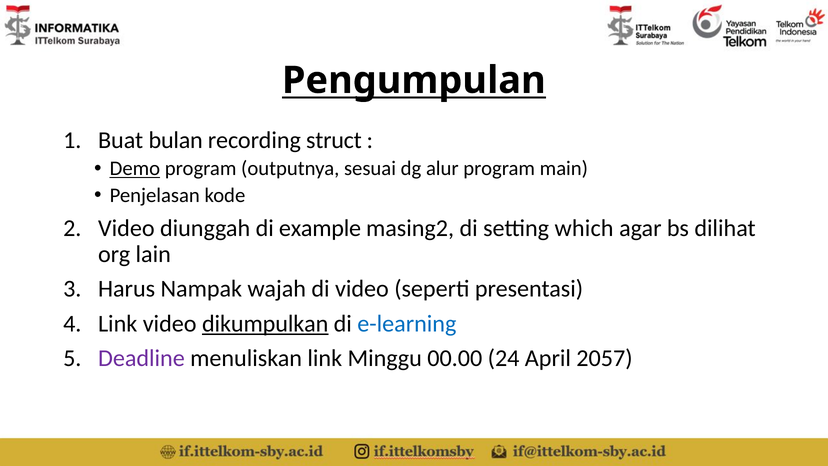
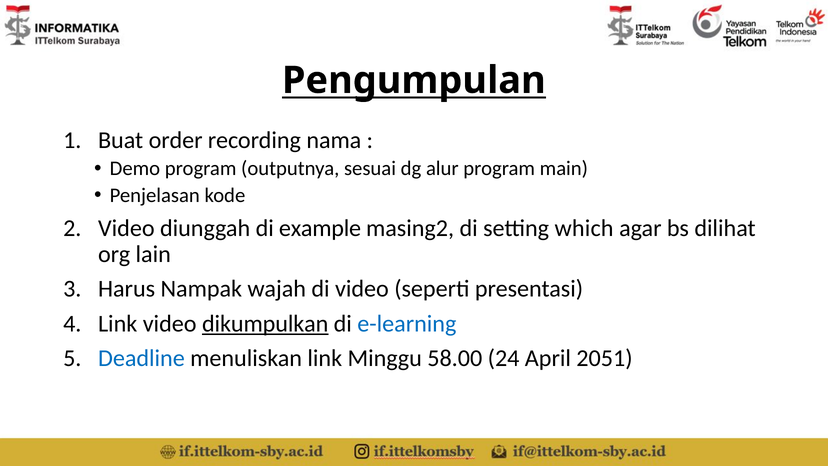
bulan: bulan -> order
struct: struct -> nama
Demo underline: present -> none
Deadline colour: purple -> blue
00.00: 00.00 -> 58.00
2057: 2057 -> 2051
